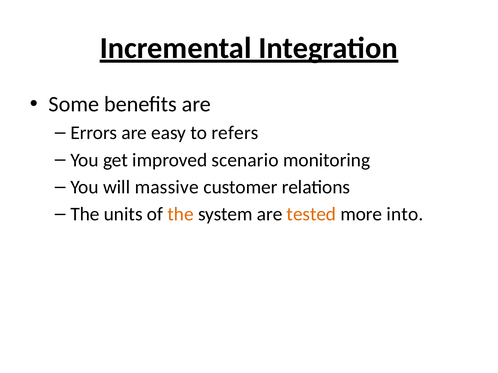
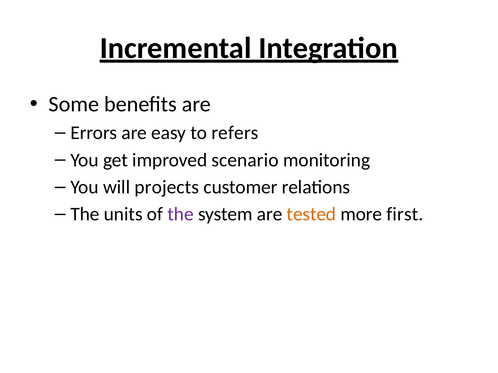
massive: massive -> projects
the at (181, 214) colour: orange -> purple
into: into -> first
